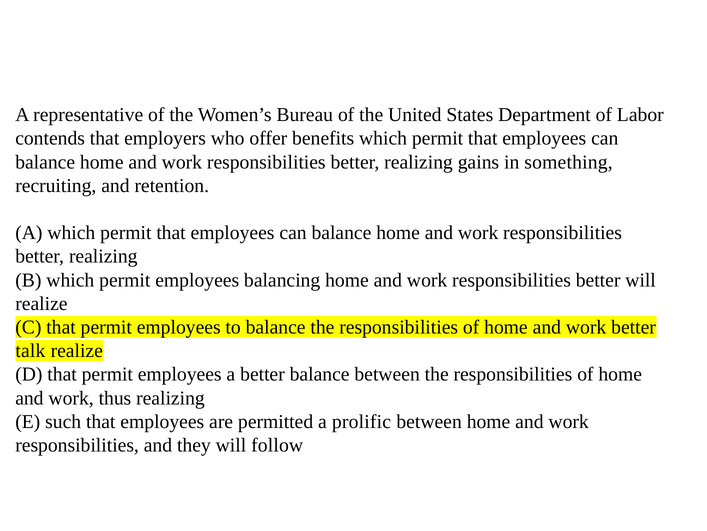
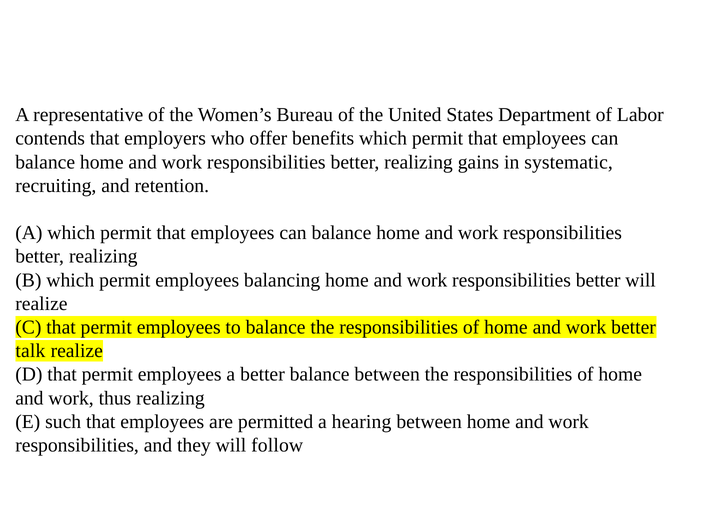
something: something -> systematic
prolific: prolific -> hearing
